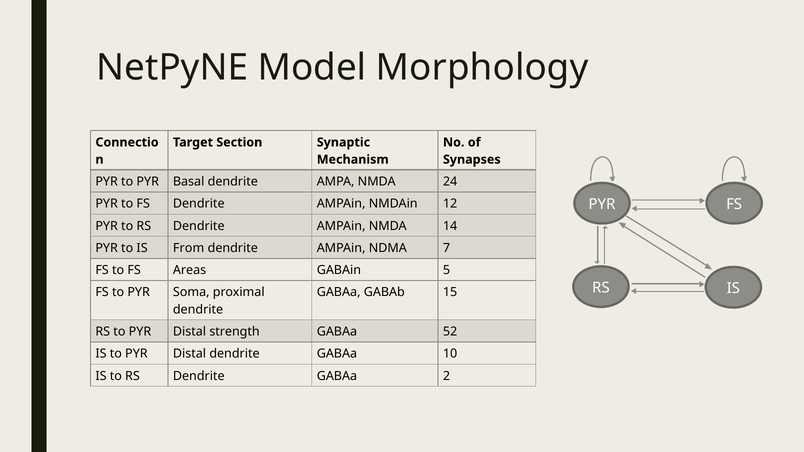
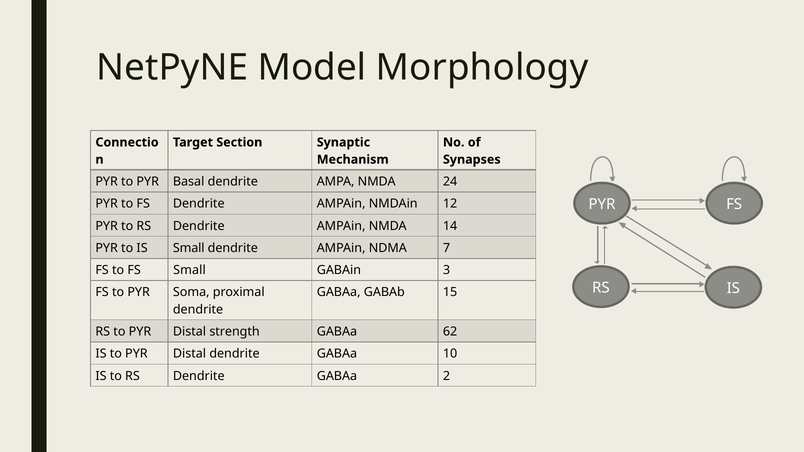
IS From: From -> Small
FS Areas: Areas -> Small
5: 5 -> 3
52: 52 -> 62
